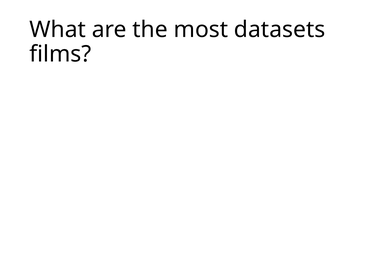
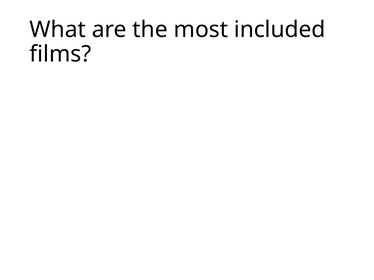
datasets: datasets -> included
